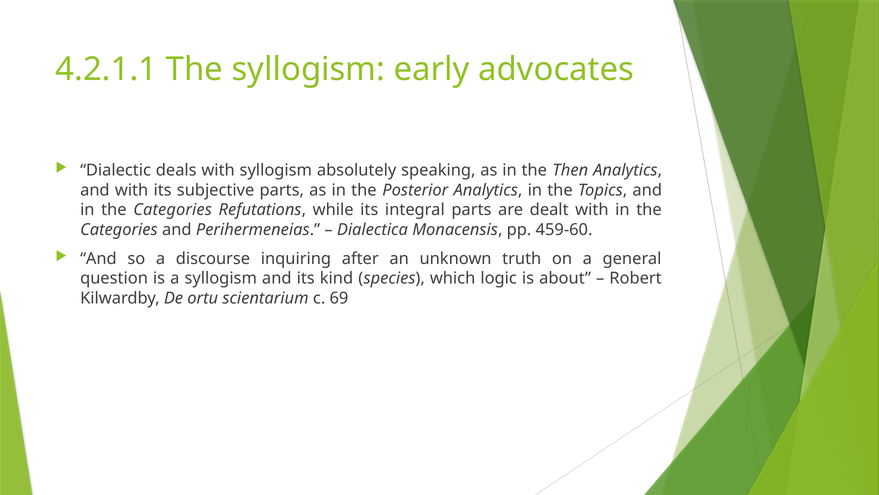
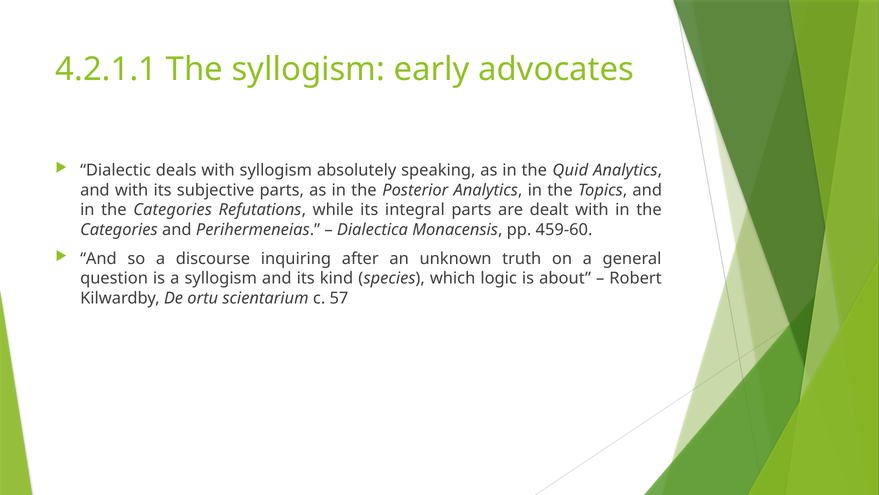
Then: Then -> Quid
69: 69 -> 57
